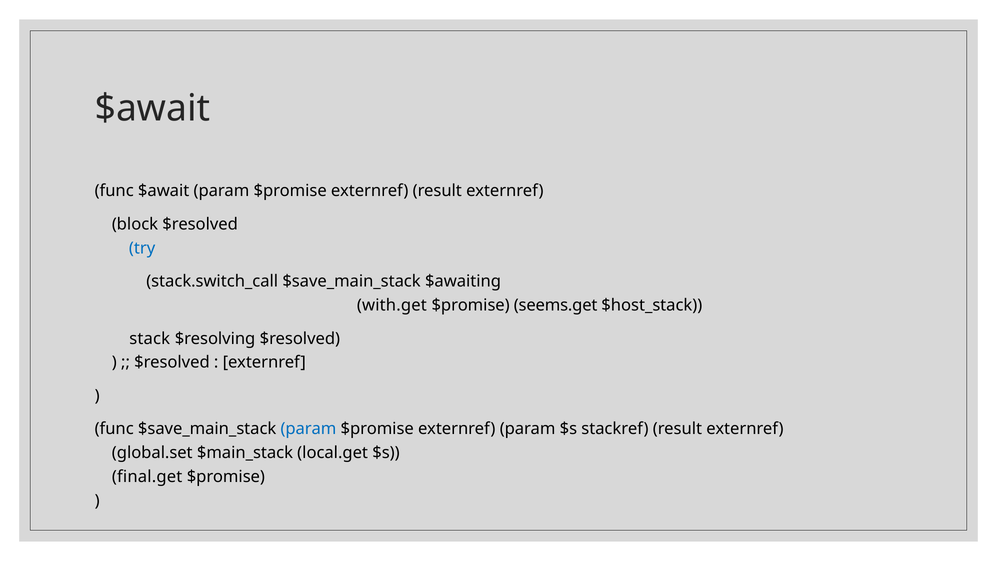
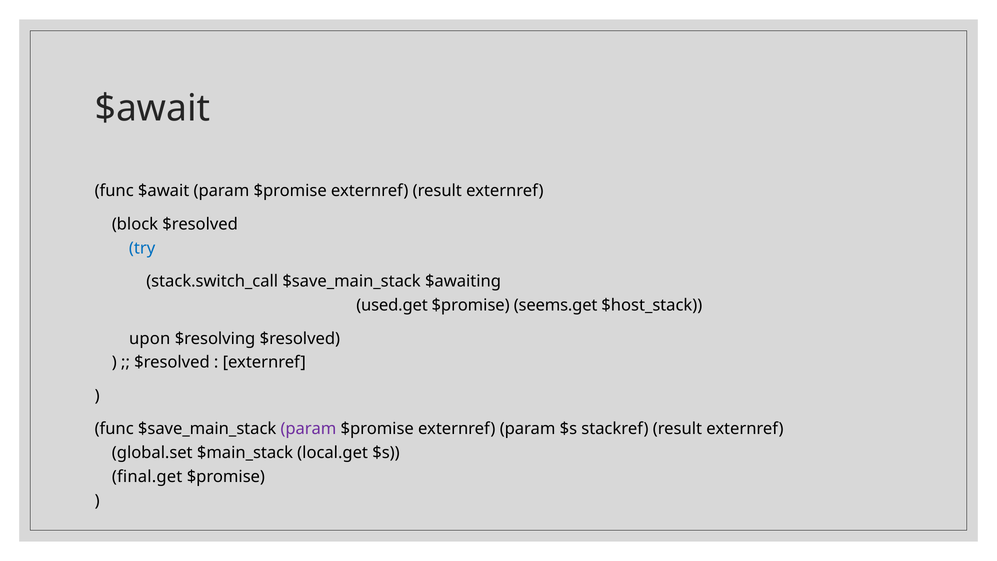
with.get: with.get -> used.get
stack: stack -> upon
param at (308, 429) colour: blue -> purple
